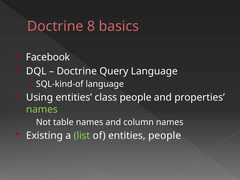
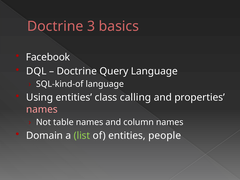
8: 8 -> 3
class people: people -> calling
names at (42, 109) colour: light green -> pink
Existing: Existing -> Domain
